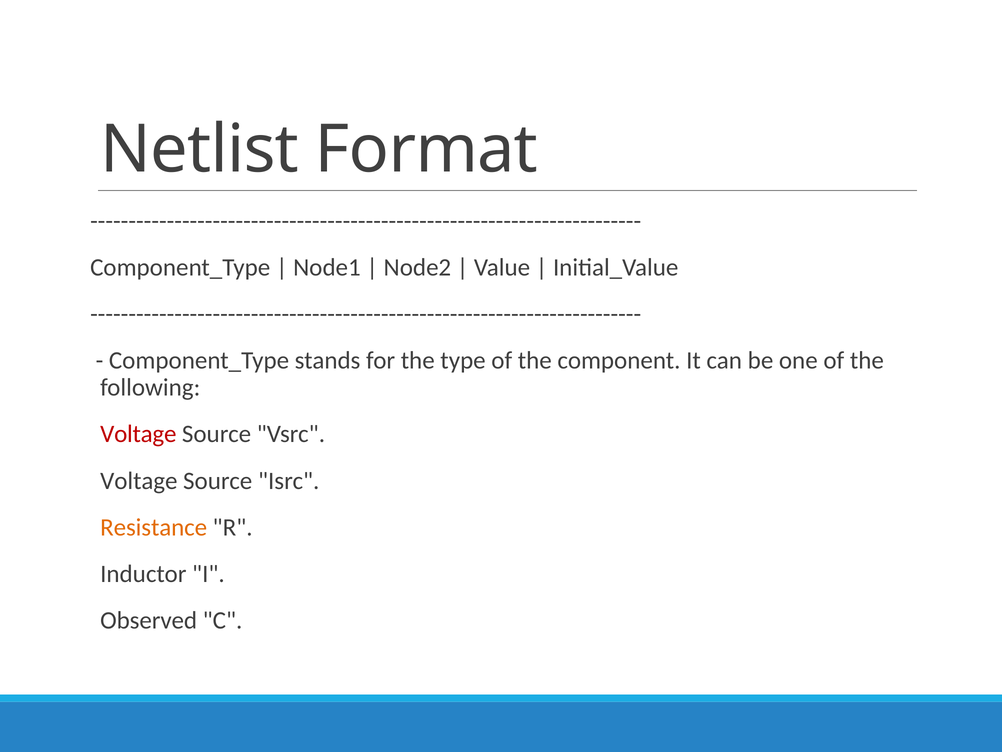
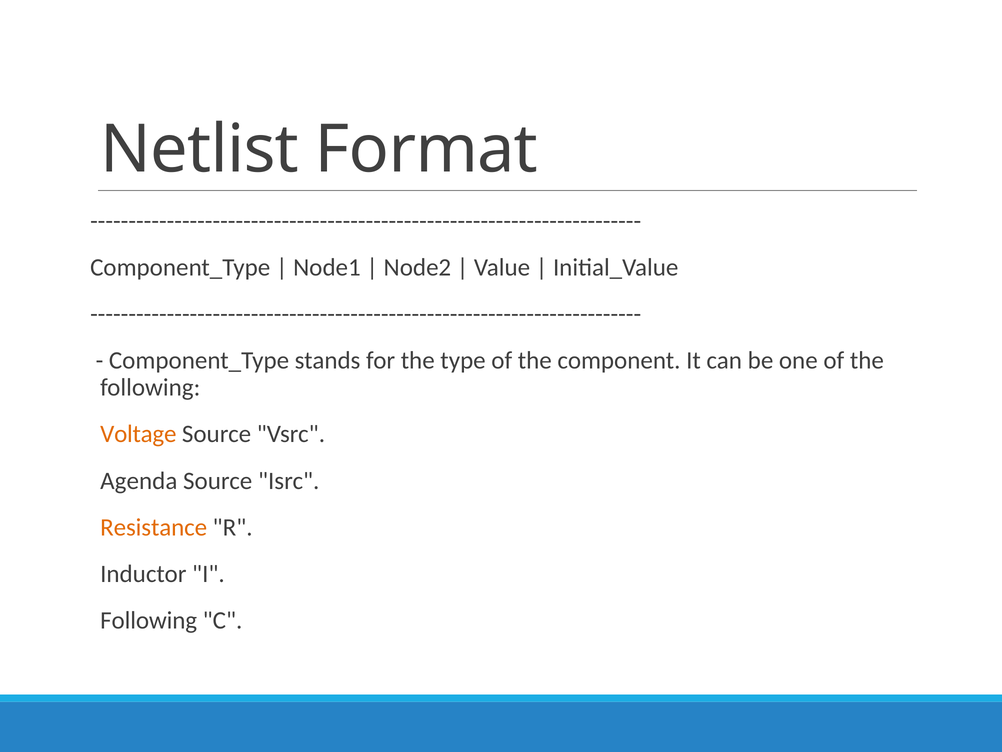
Voltage at (138, 434) colour: red -> orange
Voltage at (139, 480): Voltage -> Agenda
Observed at (149, 620): Observed -> Following
